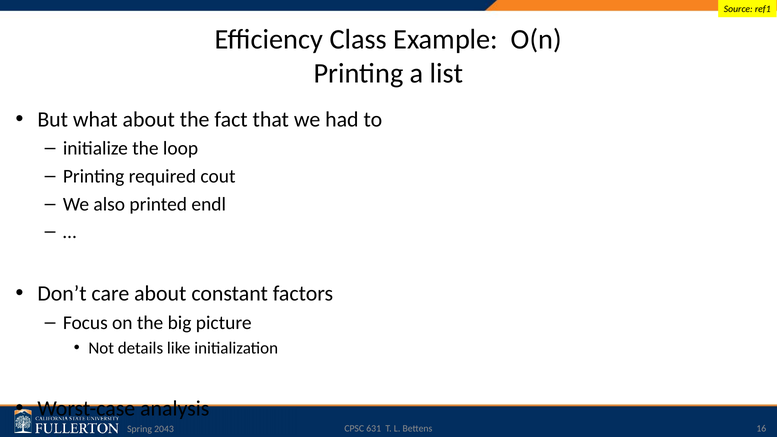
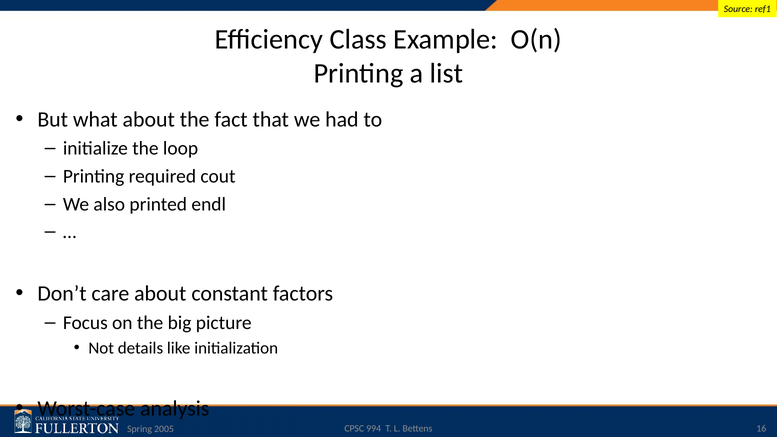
631: 631 -> 994
2043: 2043 -> 2005
